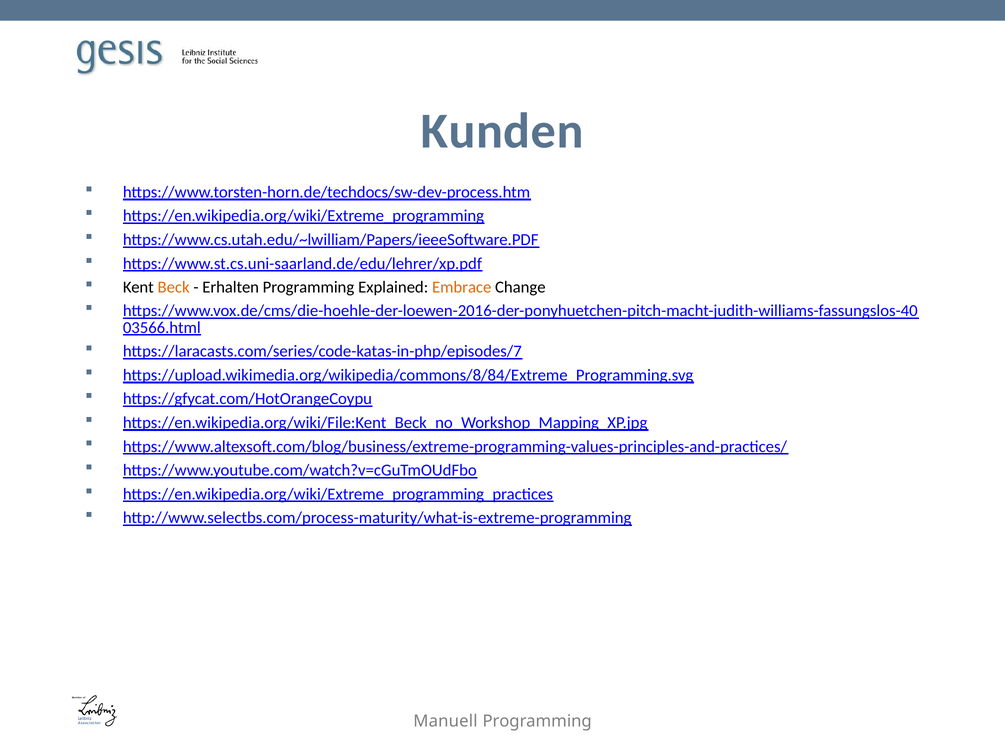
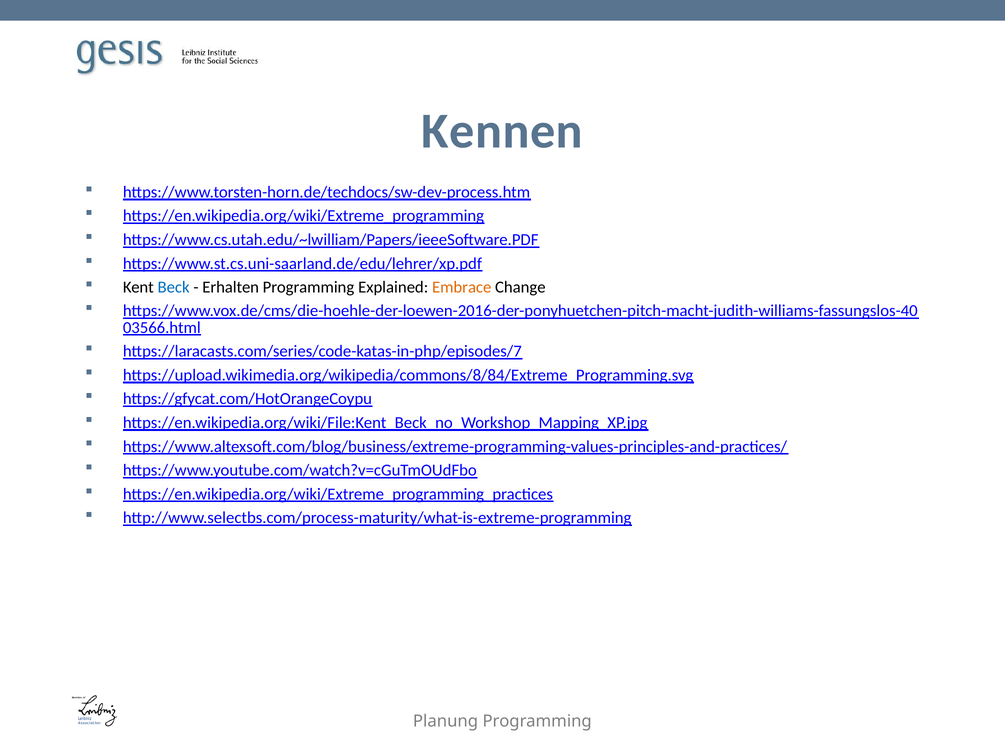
Kunden: Kunden -> Kennen
Beck colour: orange -> blue
Manuell: Manuell -> Planung
